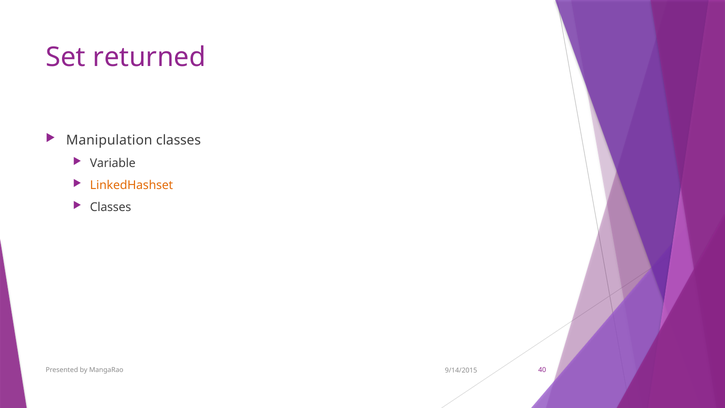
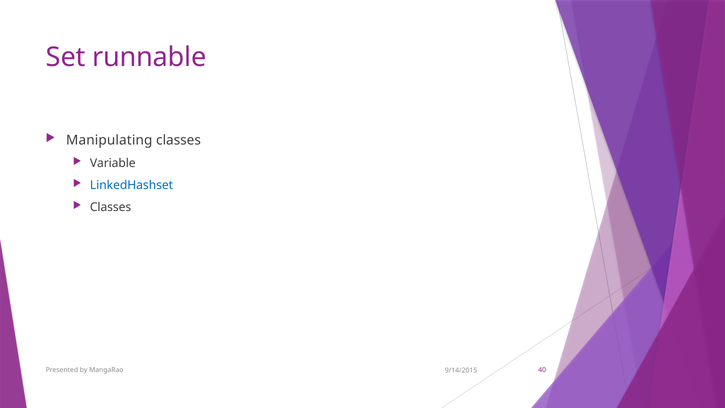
returned: returned -> runnable
Manipulation: Manipulation -> Manipulating
LinkedHashset colour: orange -> blue
